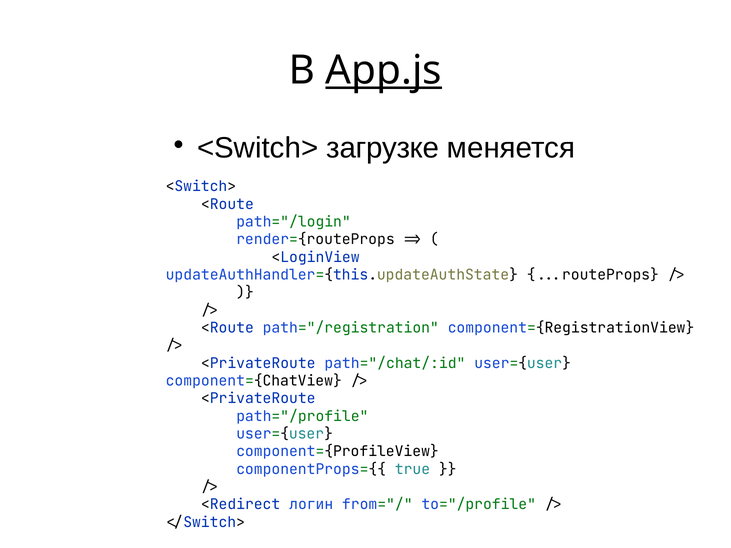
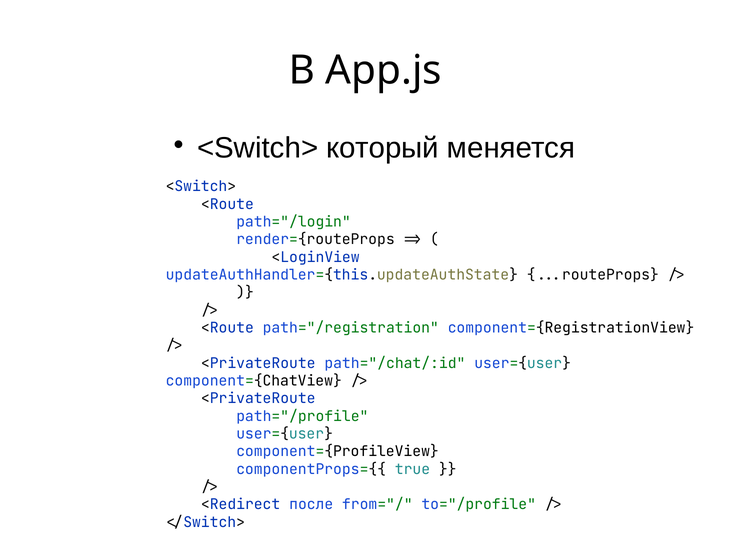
Аpp.js underline: present -> none
загрузке: загрузке -> который
логин: логин -> после
